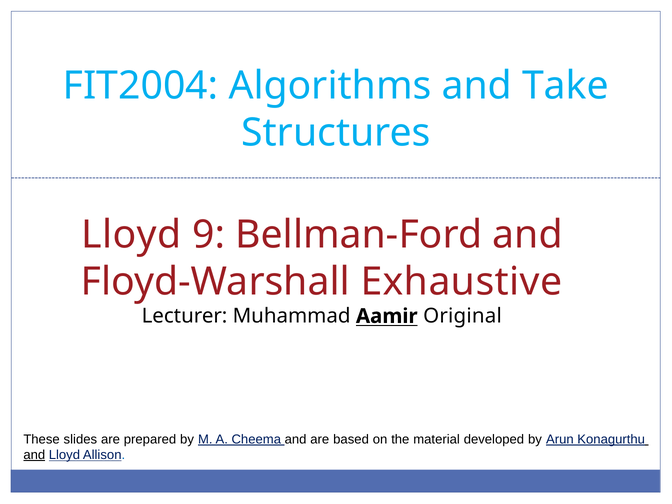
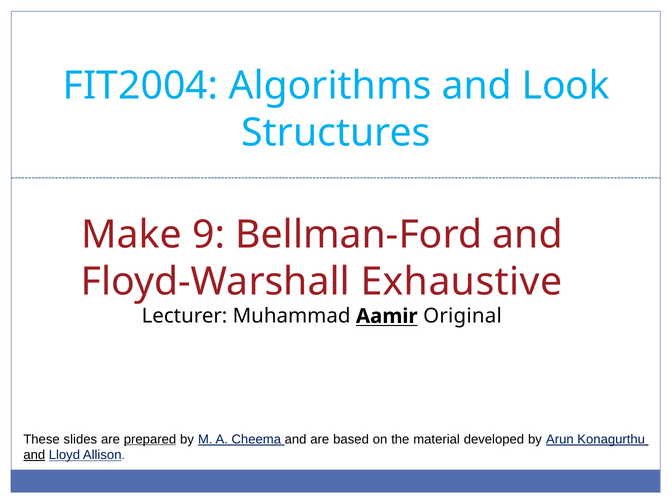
Take: Take -> Look
Lloyd at (131, 235): Lloyd -> Make
prepared underline: none -> present
